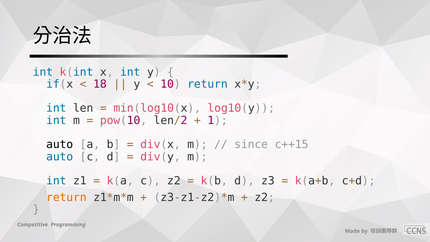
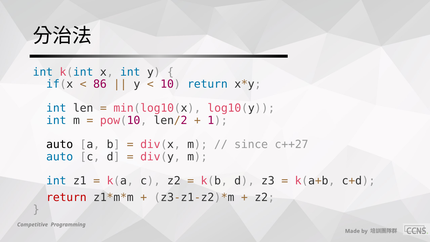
18: 18 -> 86
c++15: c++15 -> c++27
return at (66, 197) colour: orange -> red
